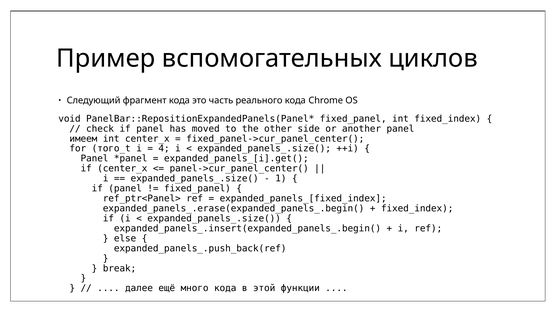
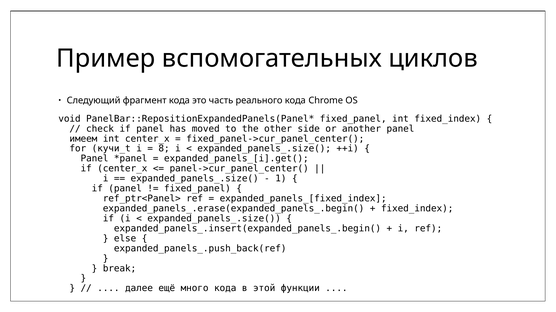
того_t: того_t -> кучи_t
4: 4 -> 8
